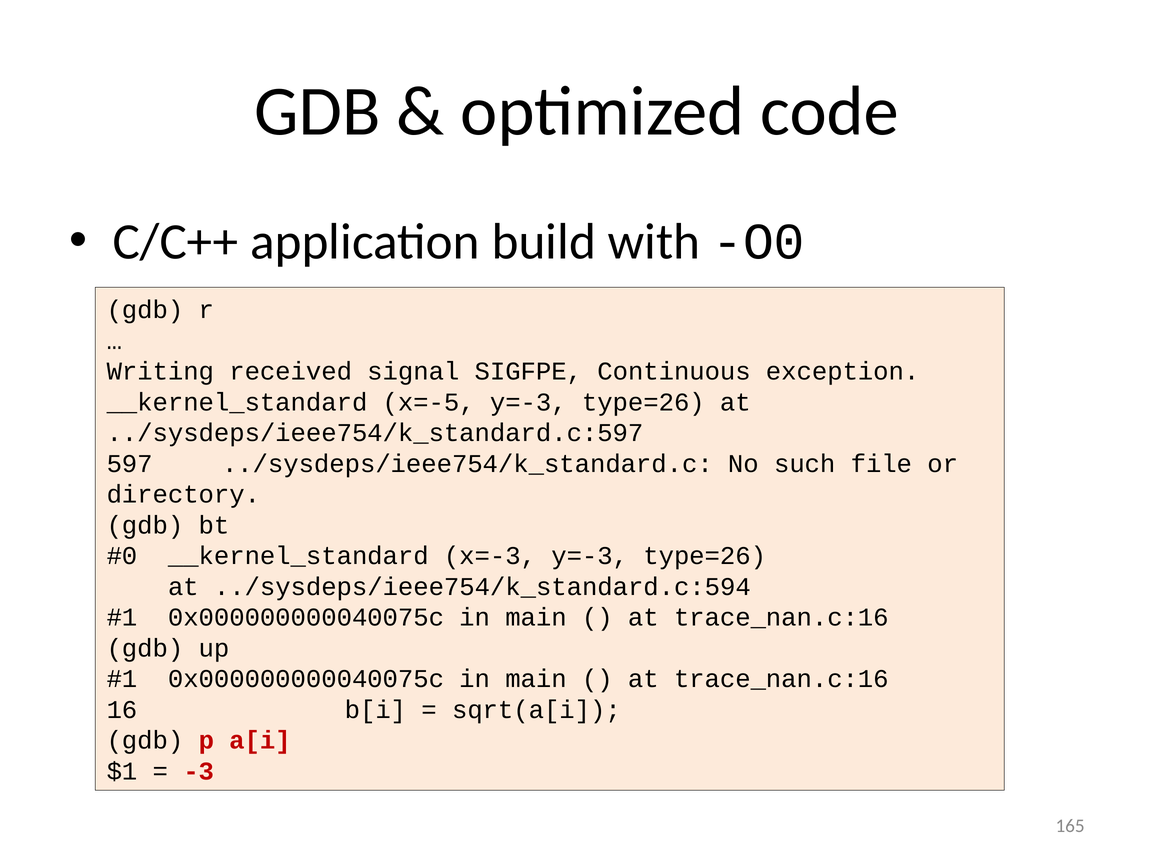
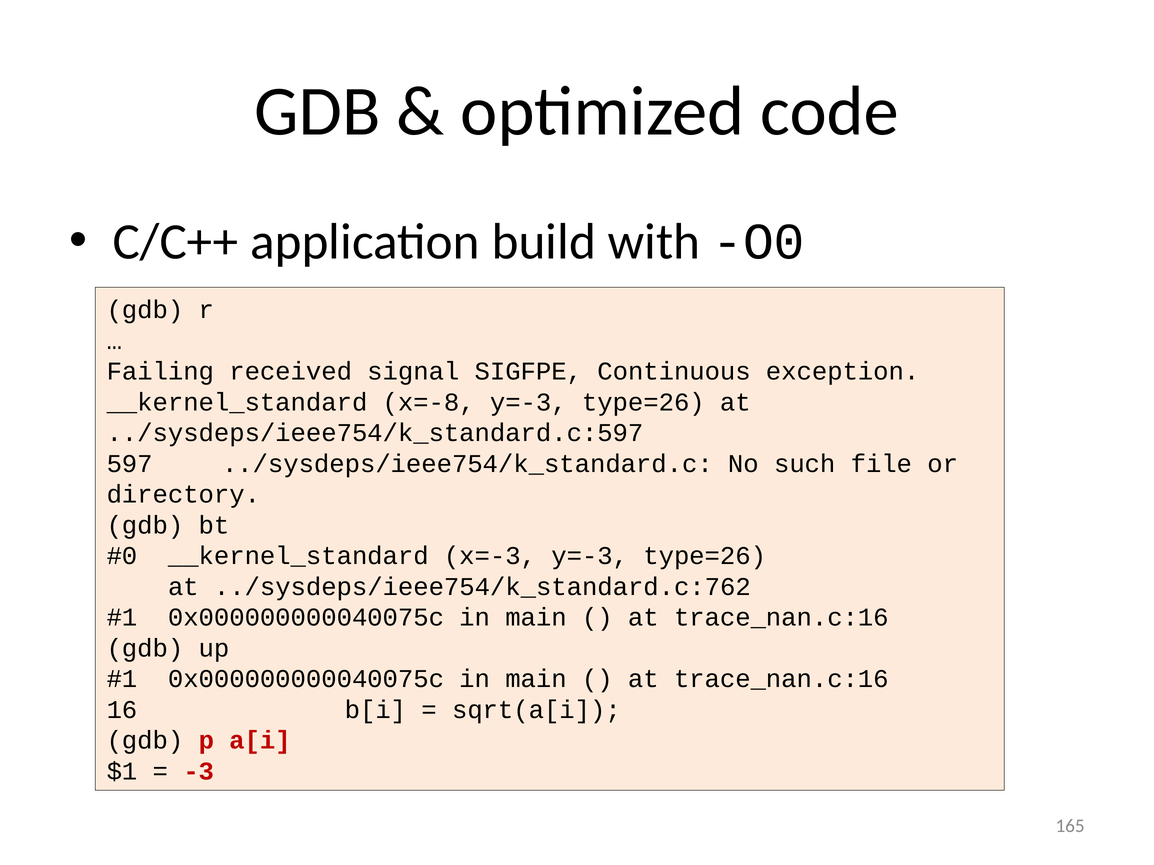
Writing: Writing -> Failing
x=-5: x=-5 -> x=-8
../sysdeps/ieee754/k_standard.c:594: ../sysdeps/ieee754/k_standard.c:594 -> ../sysdeps/ieee754/k_standard.c:762
